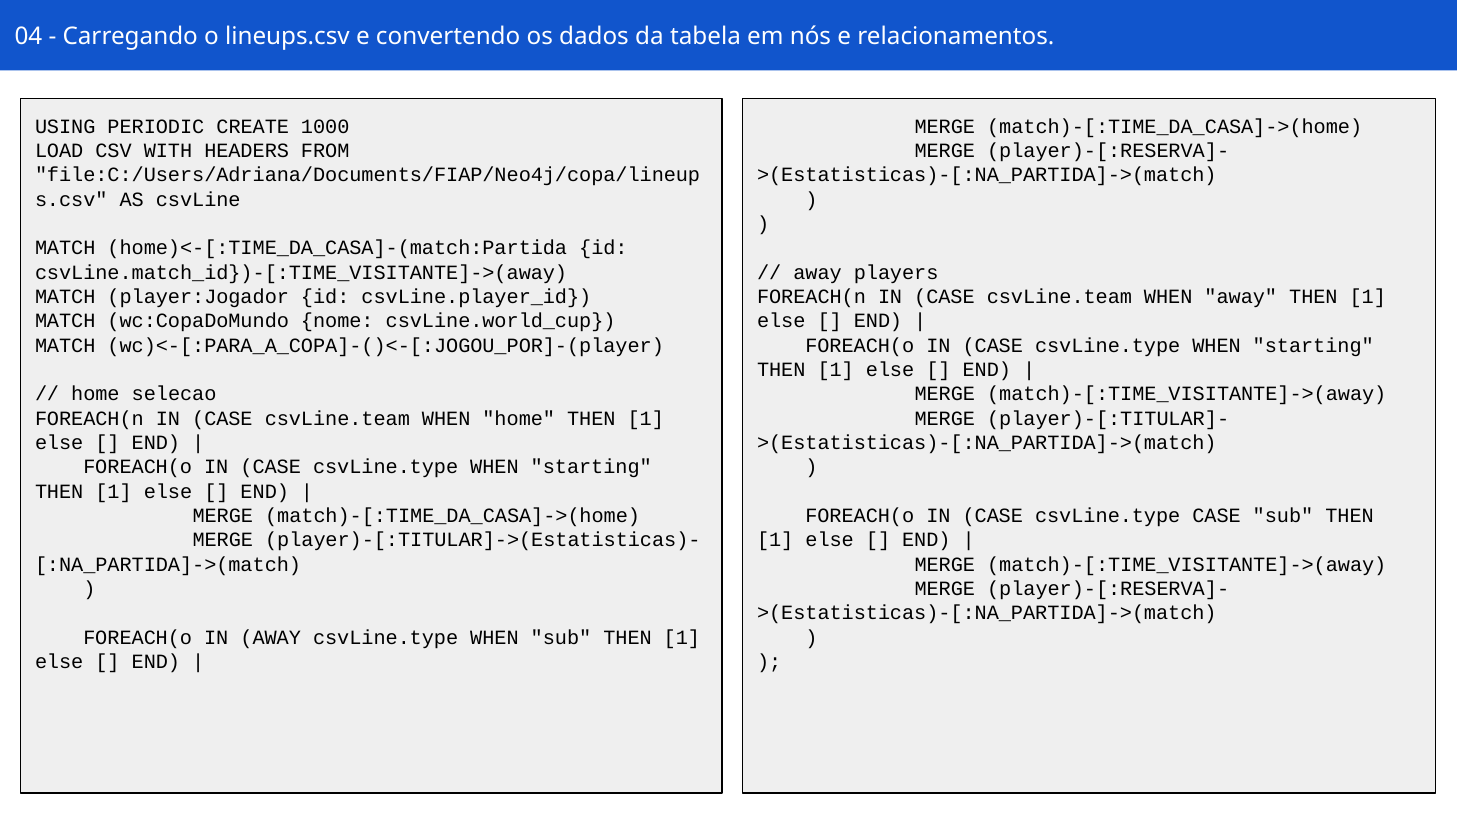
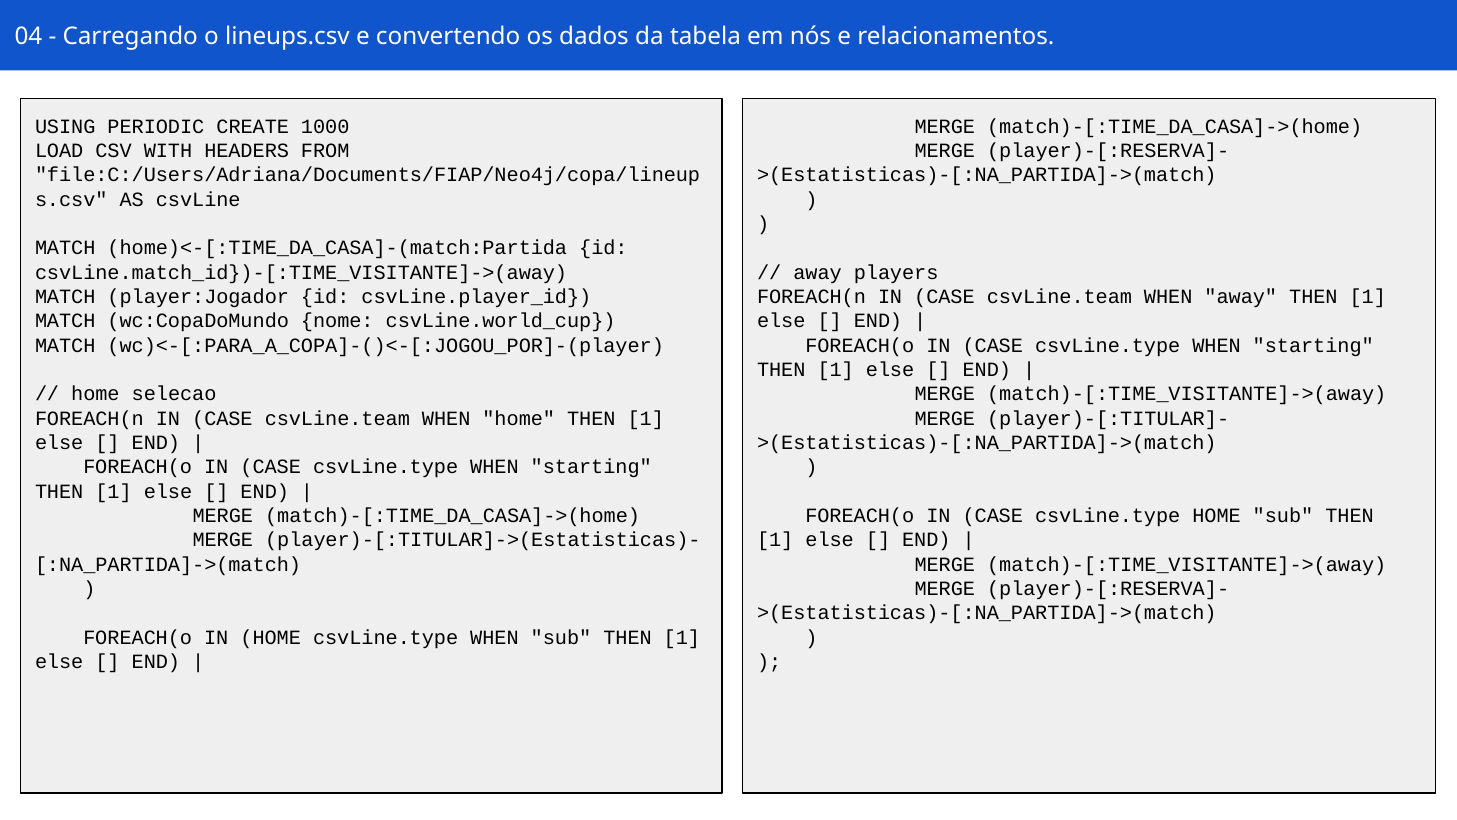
csvLine.type CASE: CASE -> HOME
IN AWAY: AWAY -> HOME
